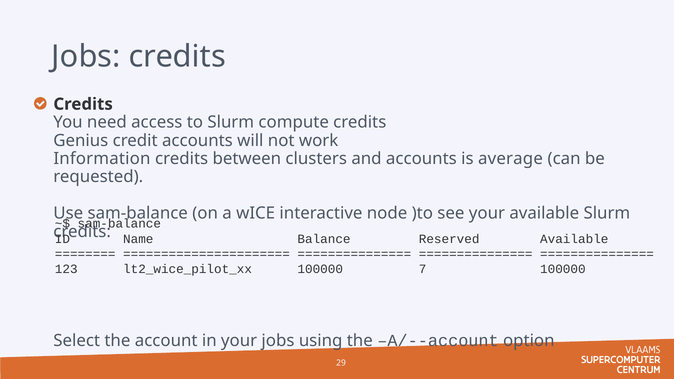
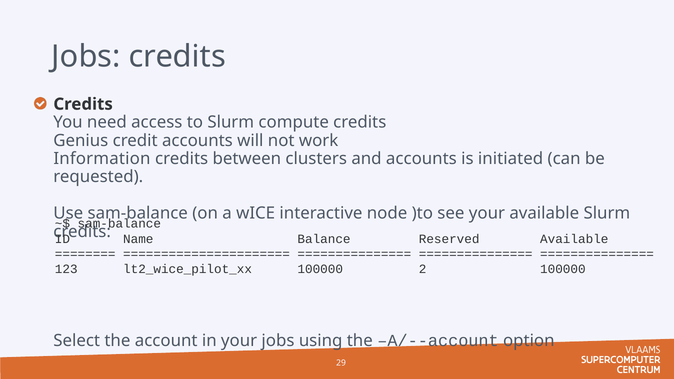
average: average -> initiated
7: 7 -> 2
